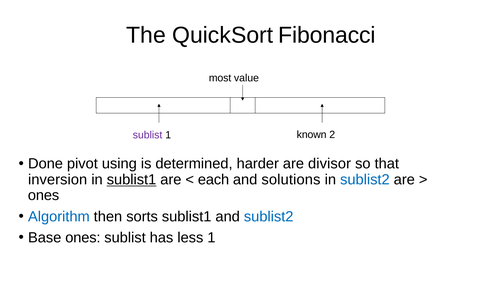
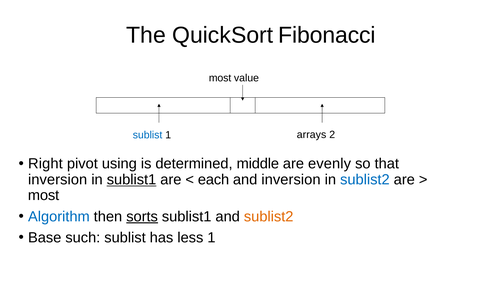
sublist at (148, 135) colour: purple -> blue
known: known -> arrays
Done: Done -> Right
harder: harder -> middle
divisor: divisor -> evenly
and solutions: solutions -> inversion
ones at (44, 195): ones -> most
sorts underline: none -> present
sublist2 at (269, 216) colour: blue -> orange
Base ones: ones -> such
